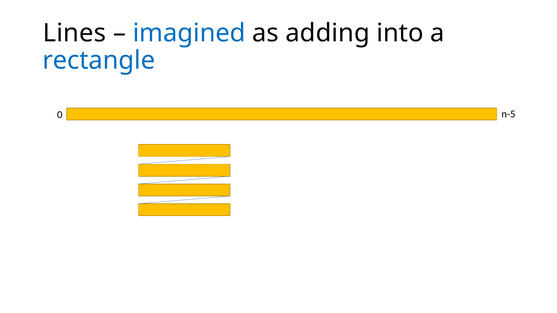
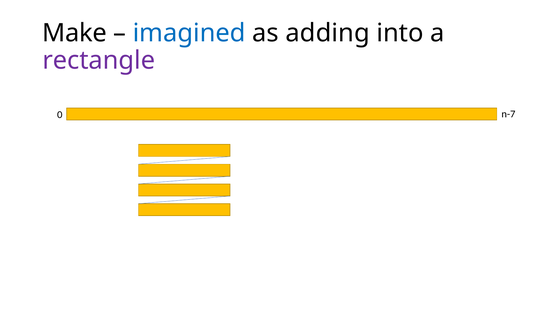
Lines: Lines -> Make
rectangle colour: blue -> purple
n-5: n-5 -> n-7
